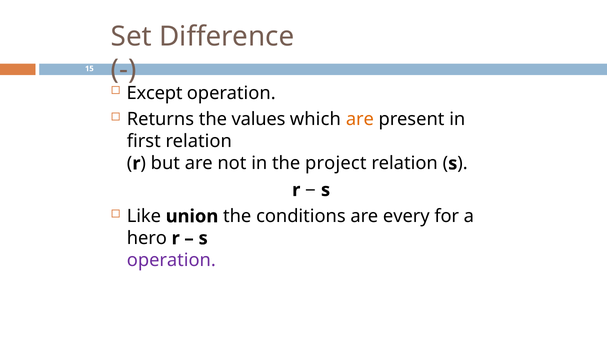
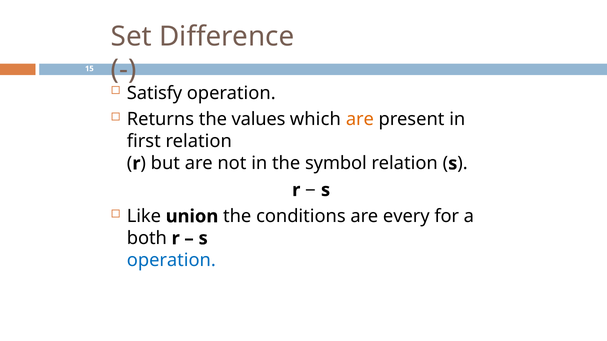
Except: Except -> Satisfy
project: project -> symbol
hero: hero -> both
operation at (171, 261) colour: purple -> blue
